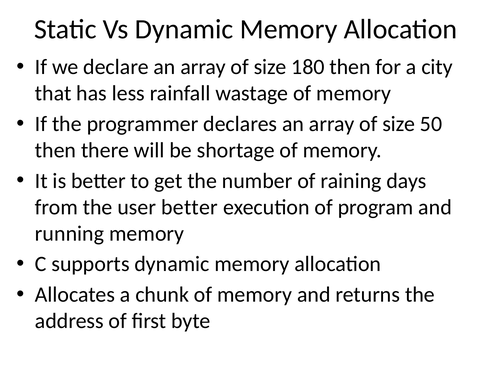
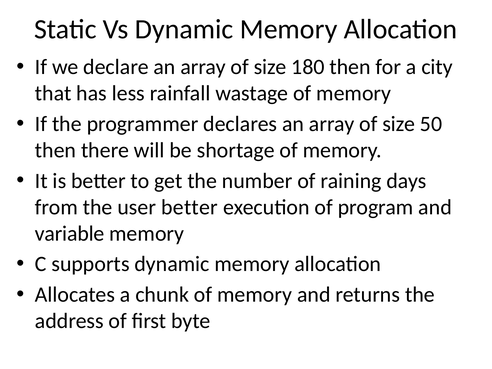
running: running -> variable
